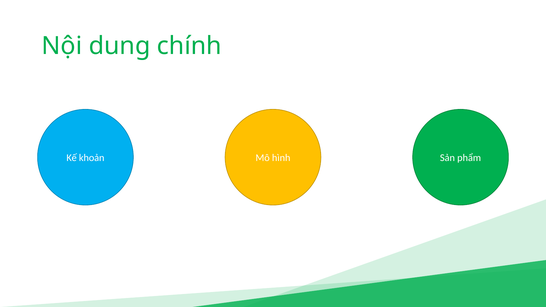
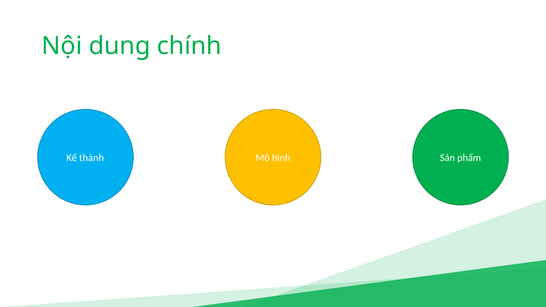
khoản: khoản -> thành
